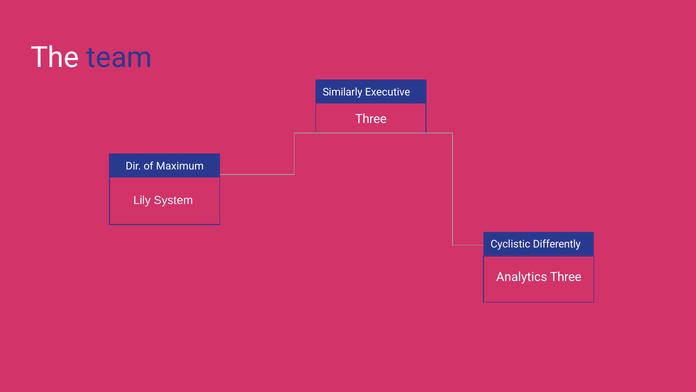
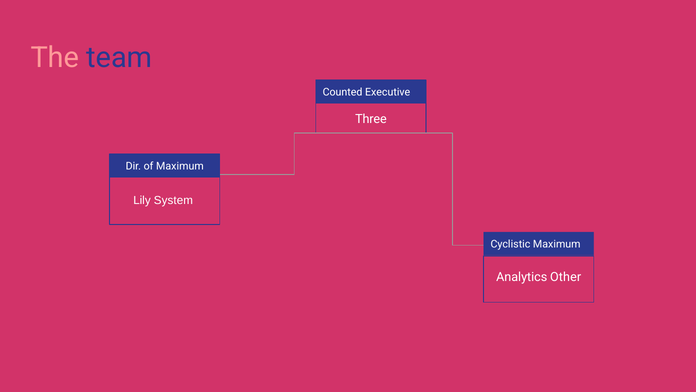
The colour: white -> pink
Similarly: Similarly -> Counted
Cyclistic Differently: Differently -> Maximum
Analytics Three: Three -> Other
